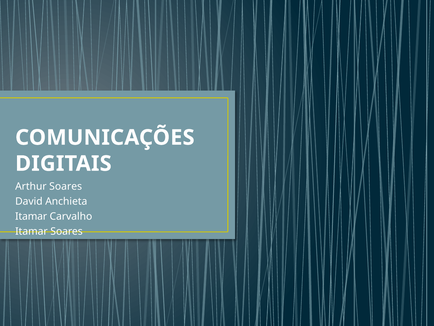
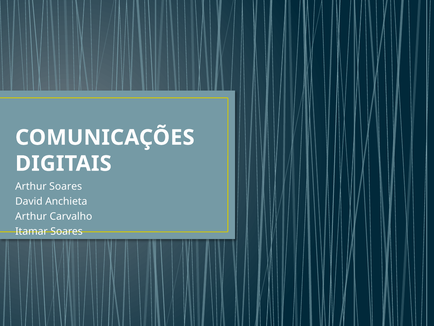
Itamar at (31, 216): Itamar -> Arthur
